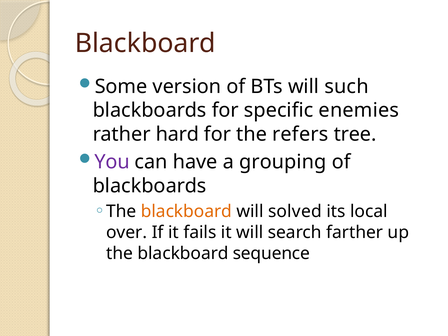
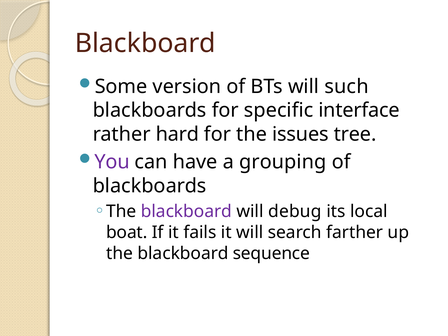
enemies: enemies -> interface
refers: refers -> issues
blackboard at (186, 211) colour: orange -> purple
solved: solved -> debug
over: over -> boat
